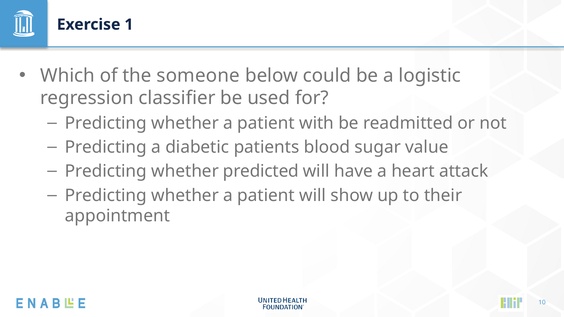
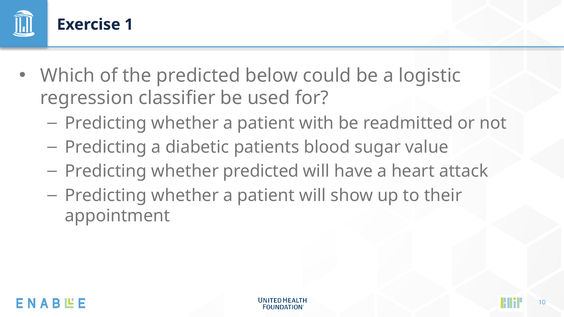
the someone: someone -> predicted
